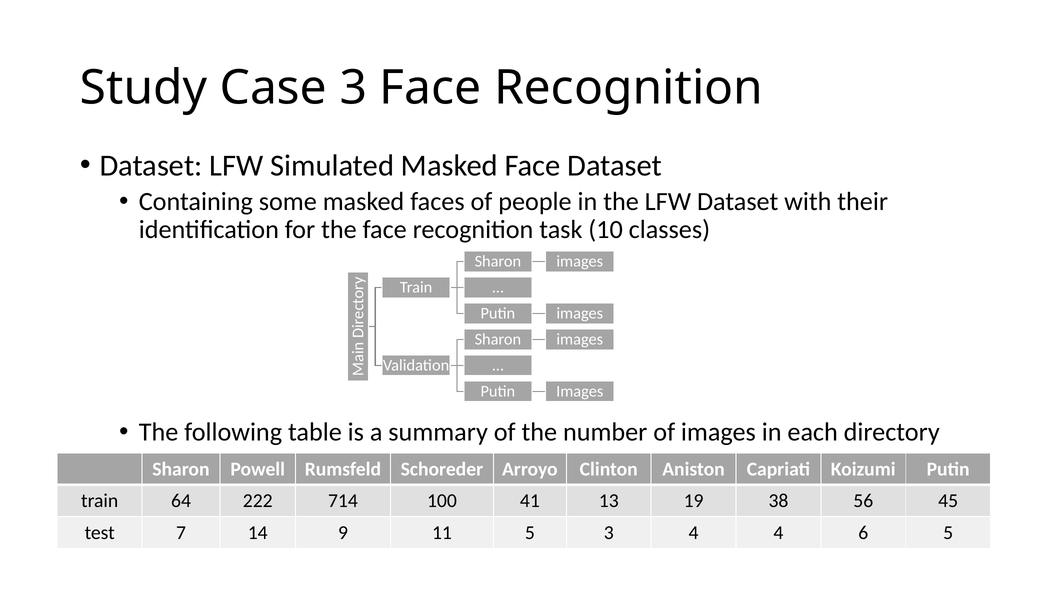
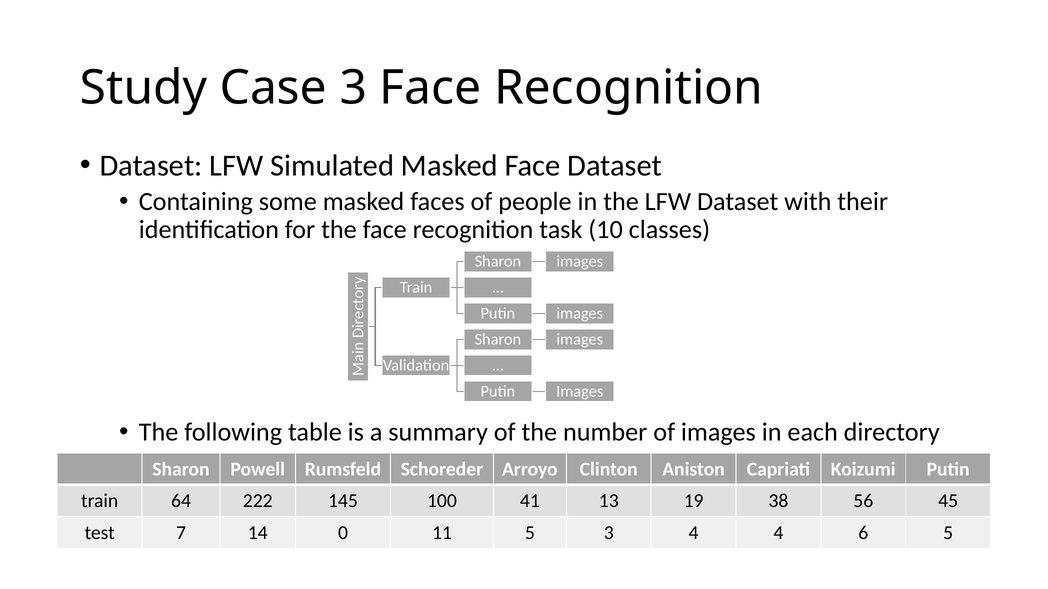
714: 714 -> 145
9: 9 -> 0
